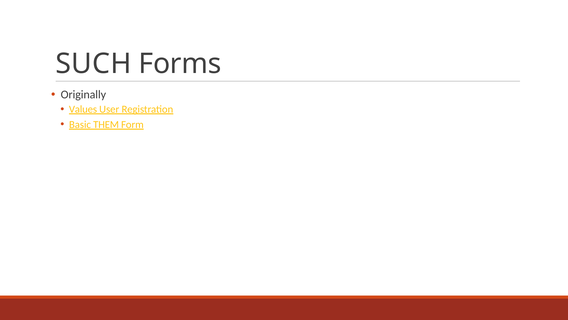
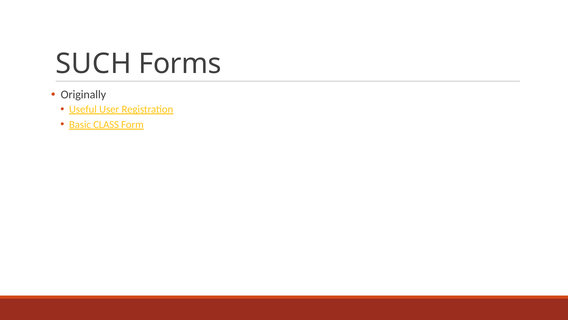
Values: Values -> Useful
THEM: THEM -> CLASS
